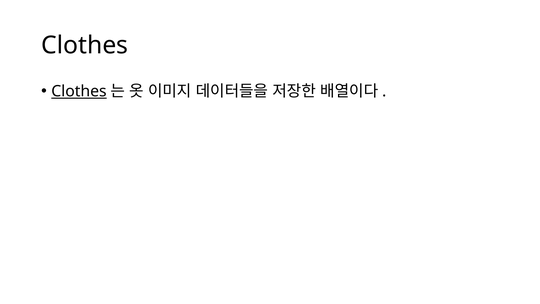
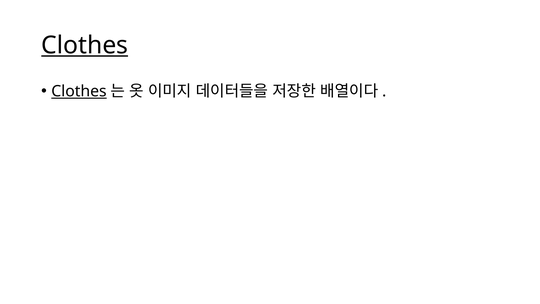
Clothes at (85, 45) underline: none -> present
